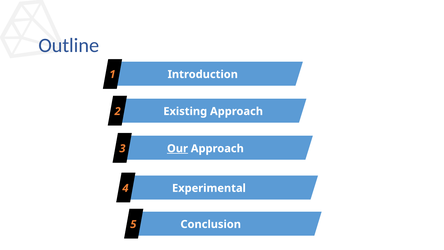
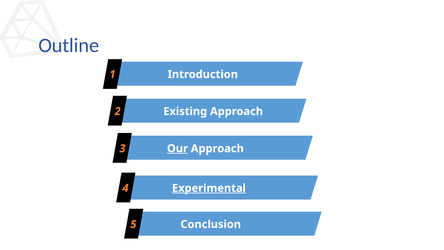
Experimental underline: none -> present
